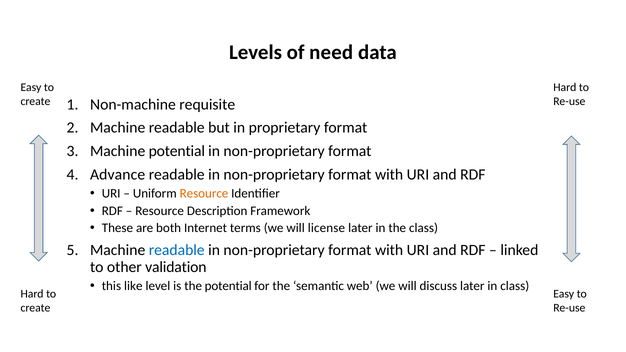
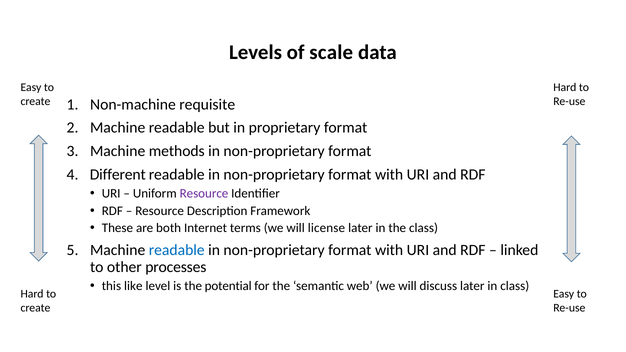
need: need -> scale
Machine potential: potential -> methods
Advance: Advance -> Different
Resource at (204, 193) colour: orange -> purple
validation: validation -> processes
